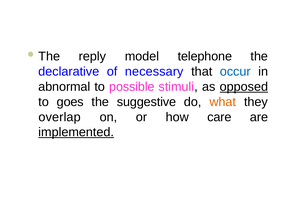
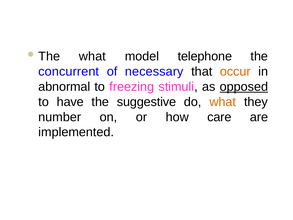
The reply: reply -> what
declarative: declarative -> concurrent
occur colour: blue -> orange
possible: possible -> freezing
goes: goes -> have
overlap: overlap -> number
implemented underline: present -> none
